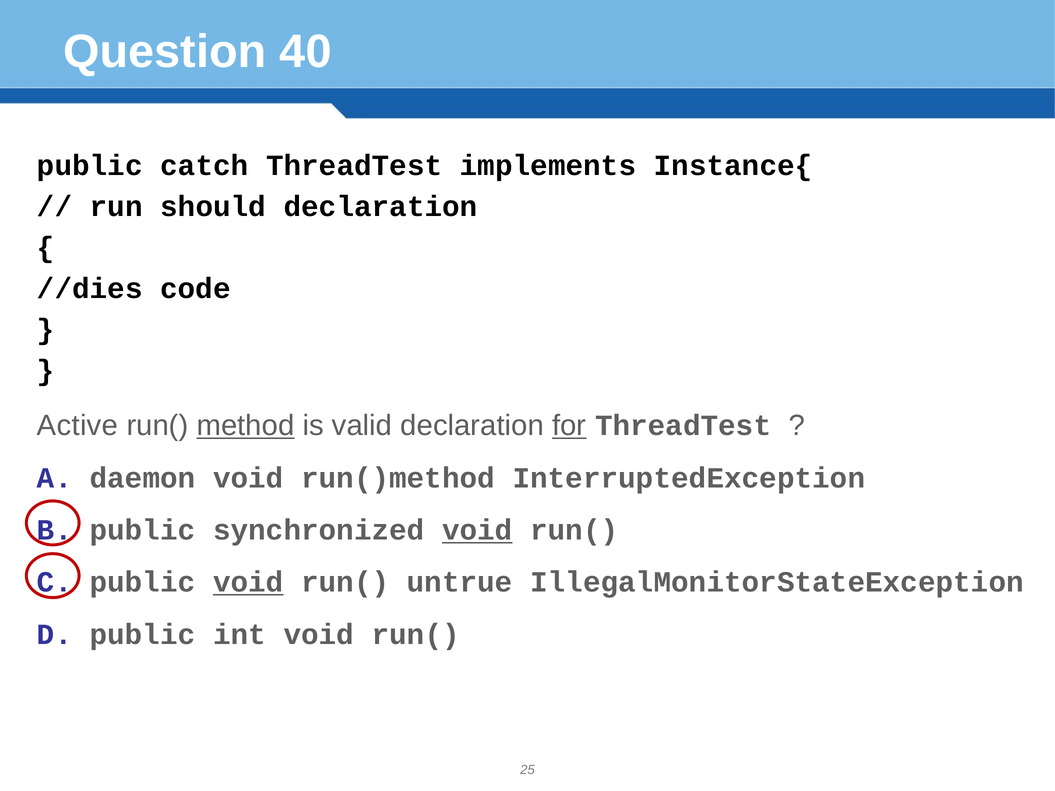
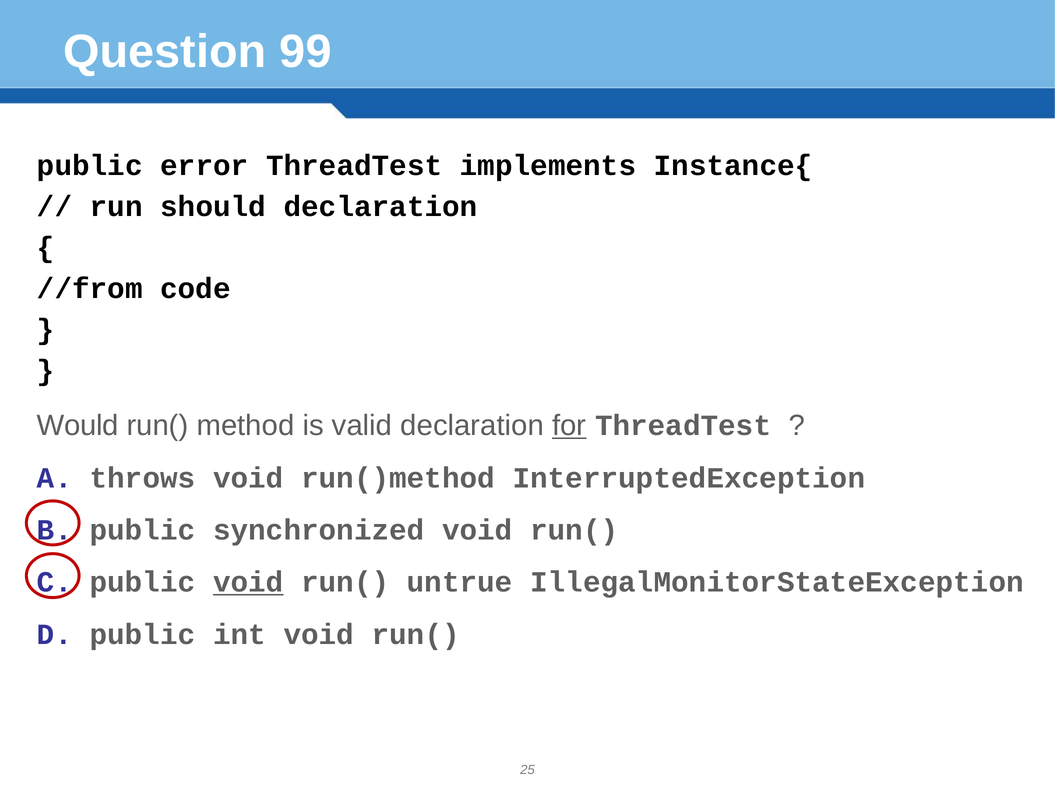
40: 40 -> 99
catch: catch -> error
//dies: //dies -> //from
Active: Active -> Would
method underline: present -> none
daemon: daemon -> throws
void at (477, 530) underline: present -> none
